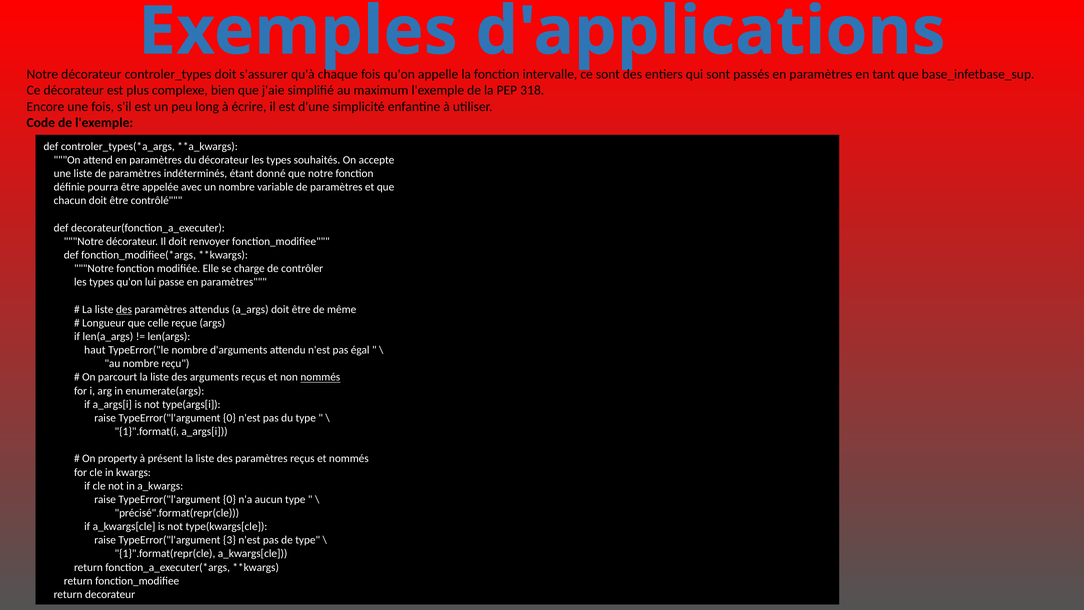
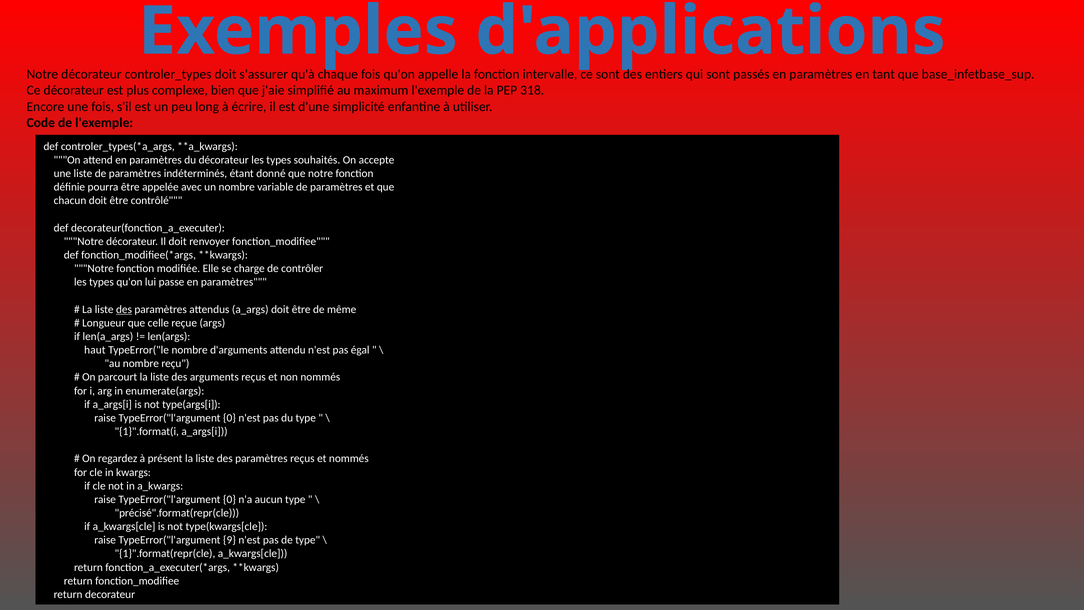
nommés at (320, 377) underline: present -> none
property: property -> regardez
3: 3 -> 9
